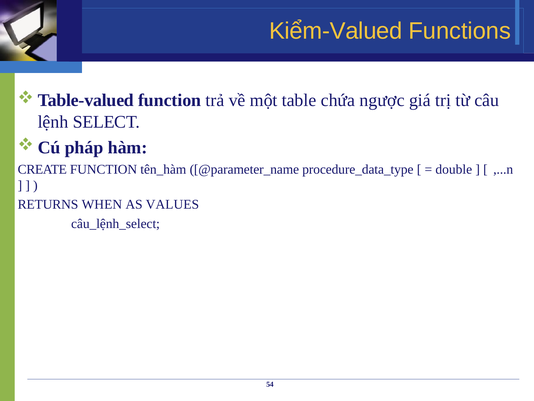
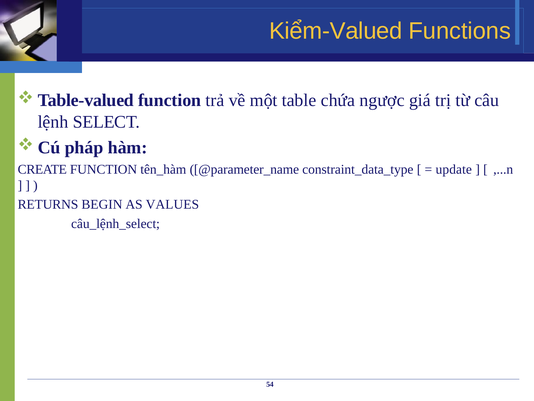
procedure_data_type: procedure_data_type -> constraint_data_type
double: double -> update
WHEN: WHEN -> BEGIN
